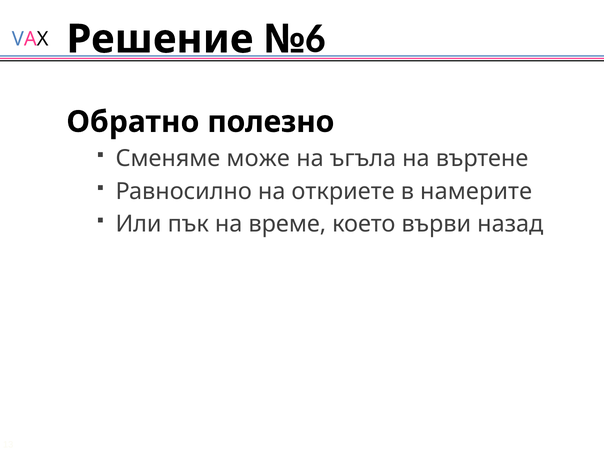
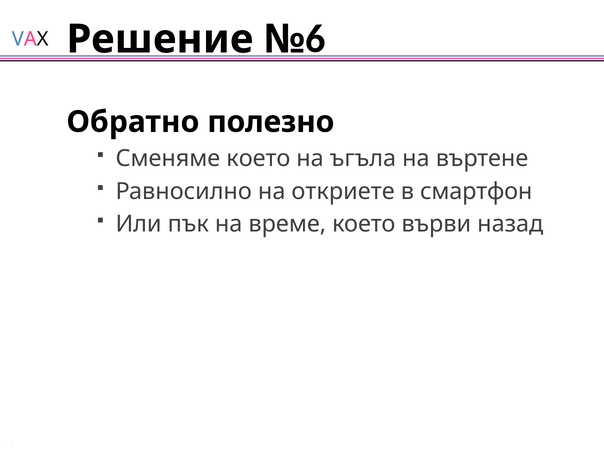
Сменяме може: може -> което
намерите: намерите -> смартфон
